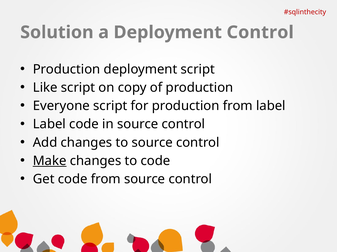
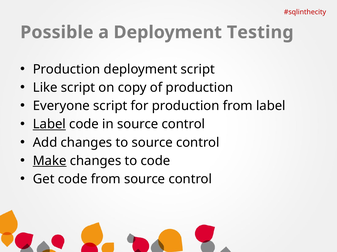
Solution: Solution -> Possible
Deployment Control: Control -> Testing
Label at (49, 125) underline: none -> present
